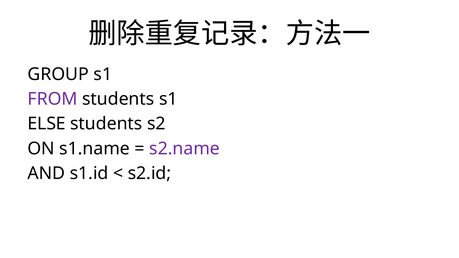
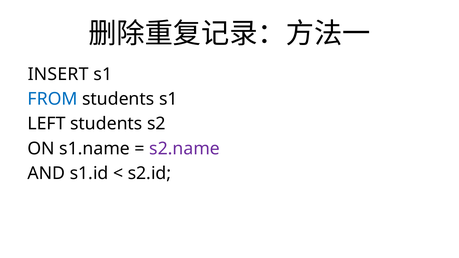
GROUP: GROUP -> INSERT
FROM colour: purple -> blue
ELSE: ELSE -> LEFT
